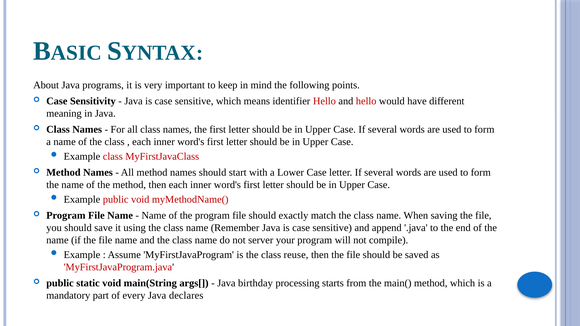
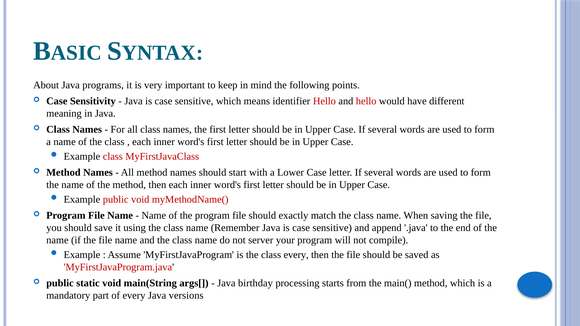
class reuse: reuse -> every
declares: declares -> versions
